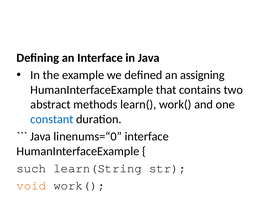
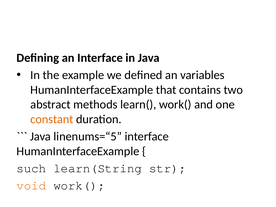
assigning: assigning -> variables
constant colour: blue -> orange
linenums=“0: linenums=“0 -> linenums=“5
